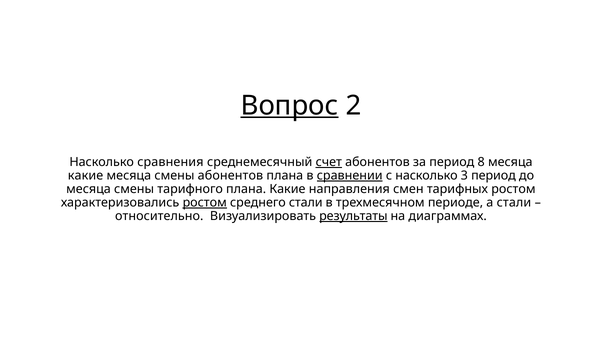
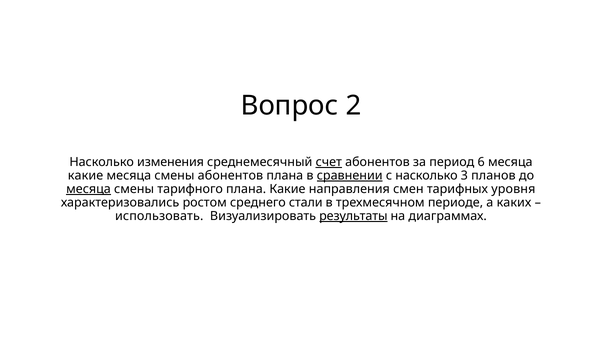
Вопрос underline: present -> none
сравнения: сравнения -> изменения
8: 8 -> 6
3 период: период -> планов
месяца at (89, 189) underline: none -> present
тарифных ростом: ростом -> уровня
ростом at (205, 203) underline: present -> none
а стали: стали -> каких
относительно: относительно -> использовать
